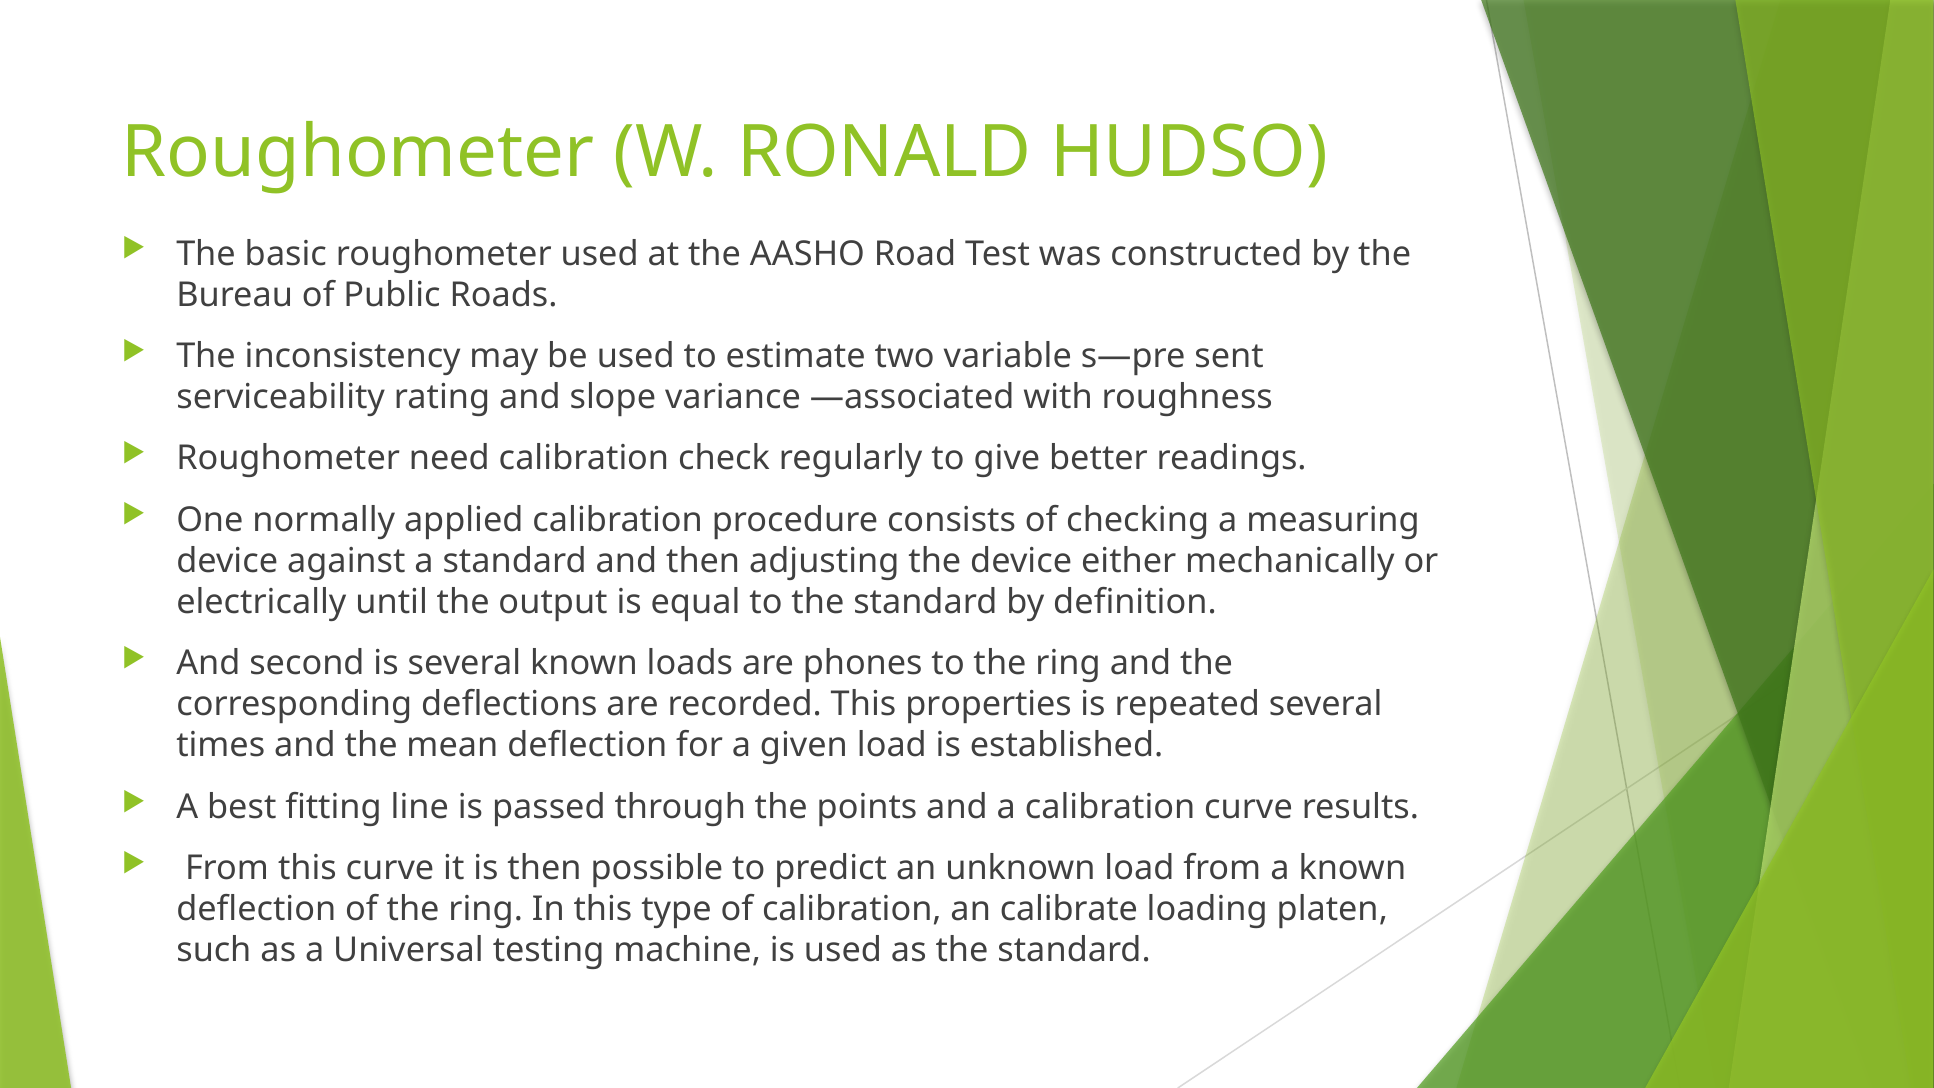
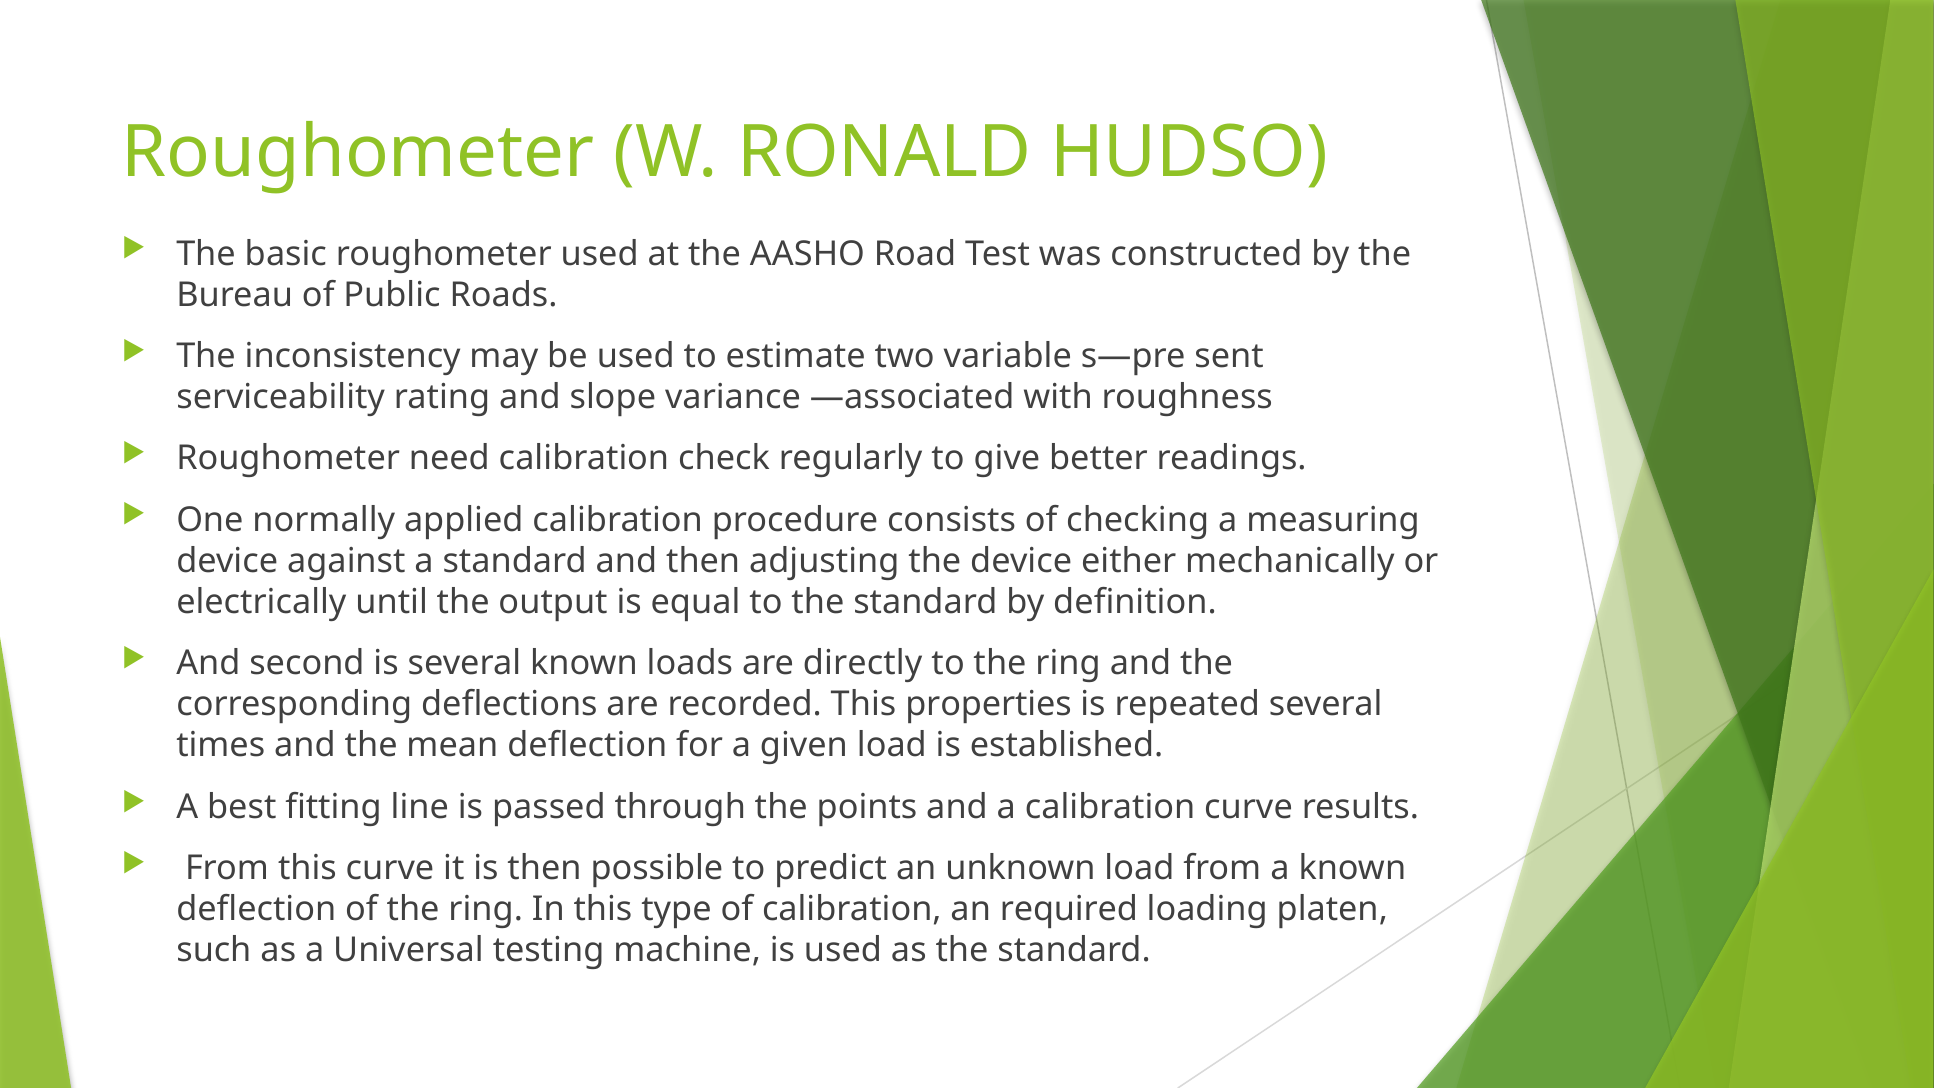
phones: phones -> directly
calibrate: calibrate -> required
